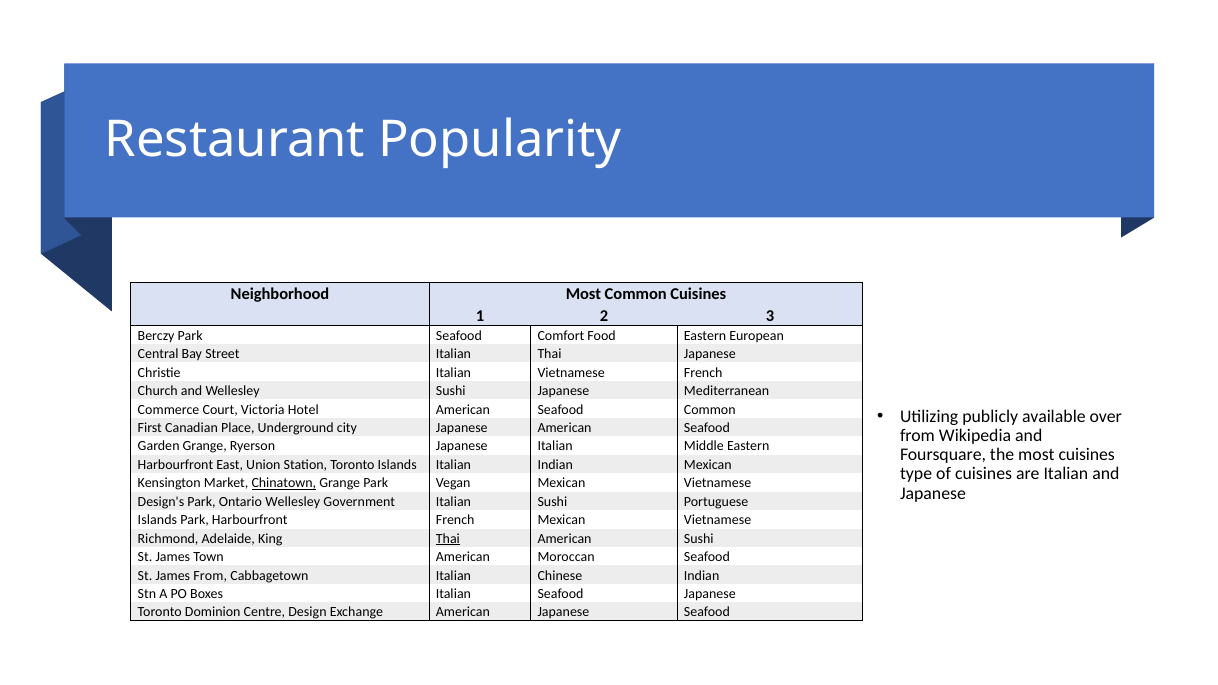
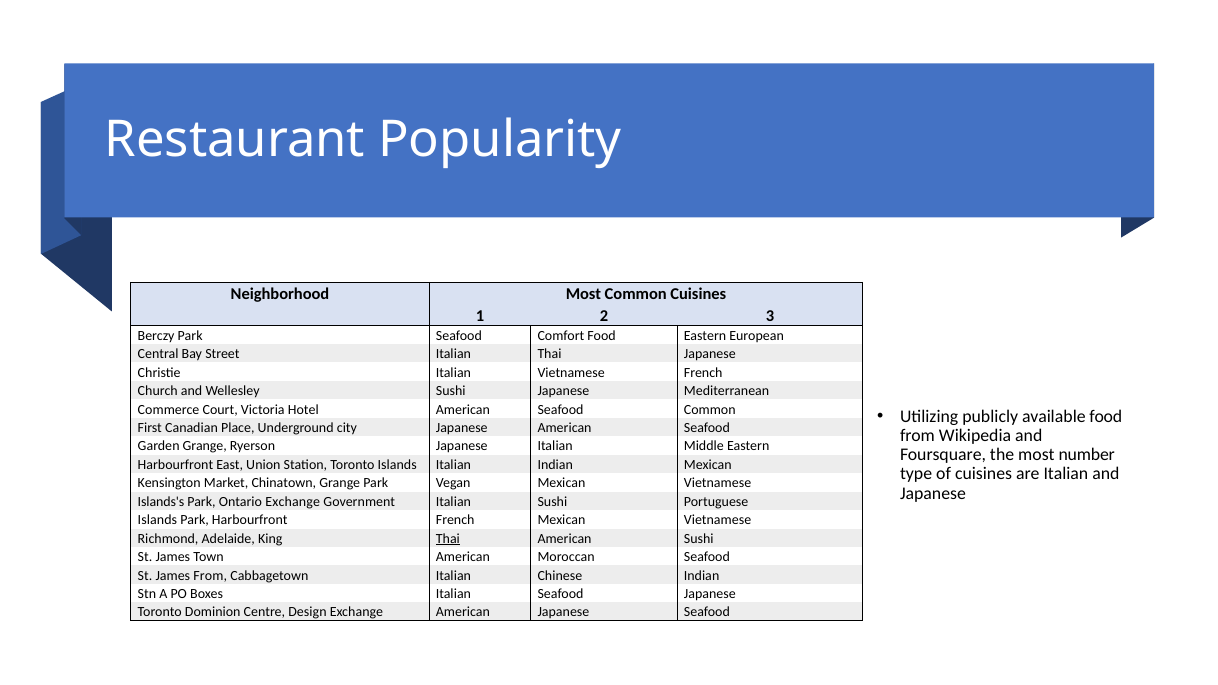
available over: over -> food
most cuisines: cuisines -> number
Chinatown underline: present -> none
Design's: Design's -> Islands's
Ontario Wellesley: Wellesley -> Exchange
